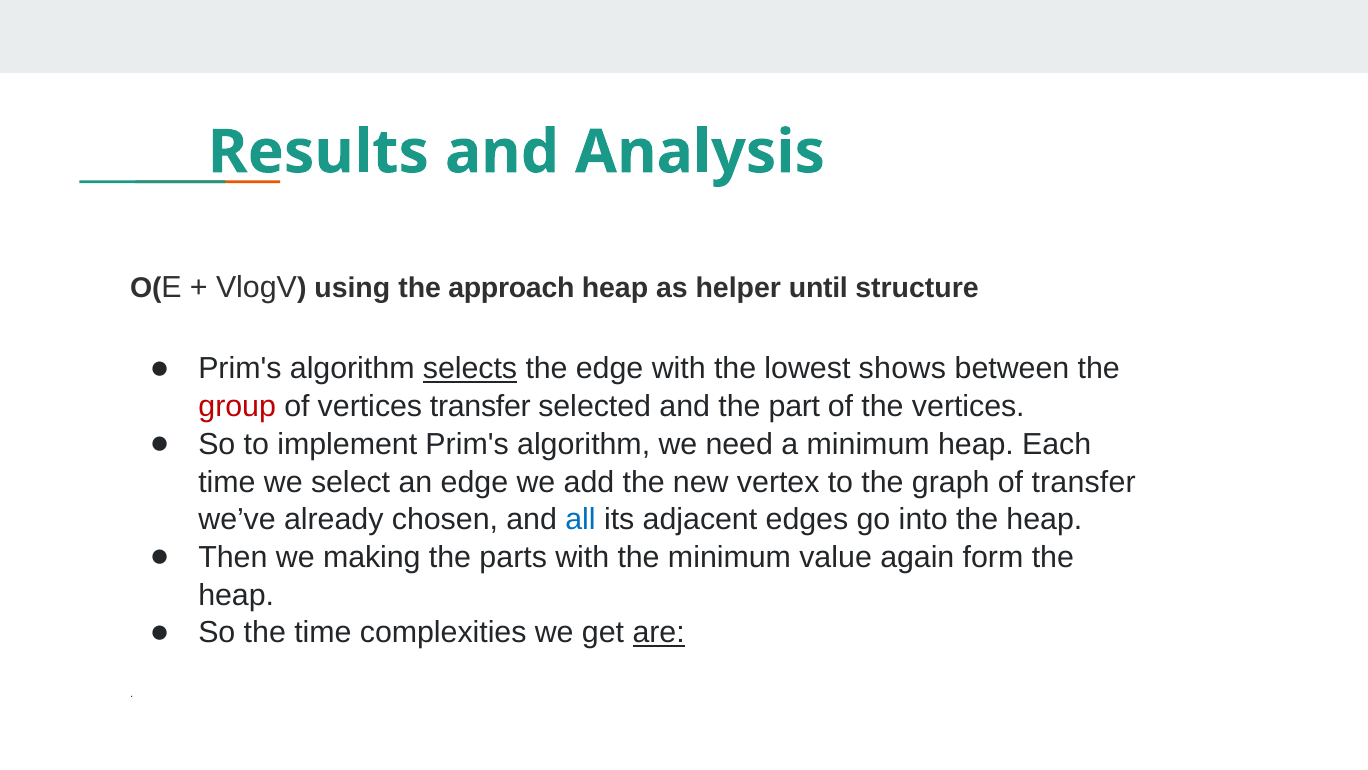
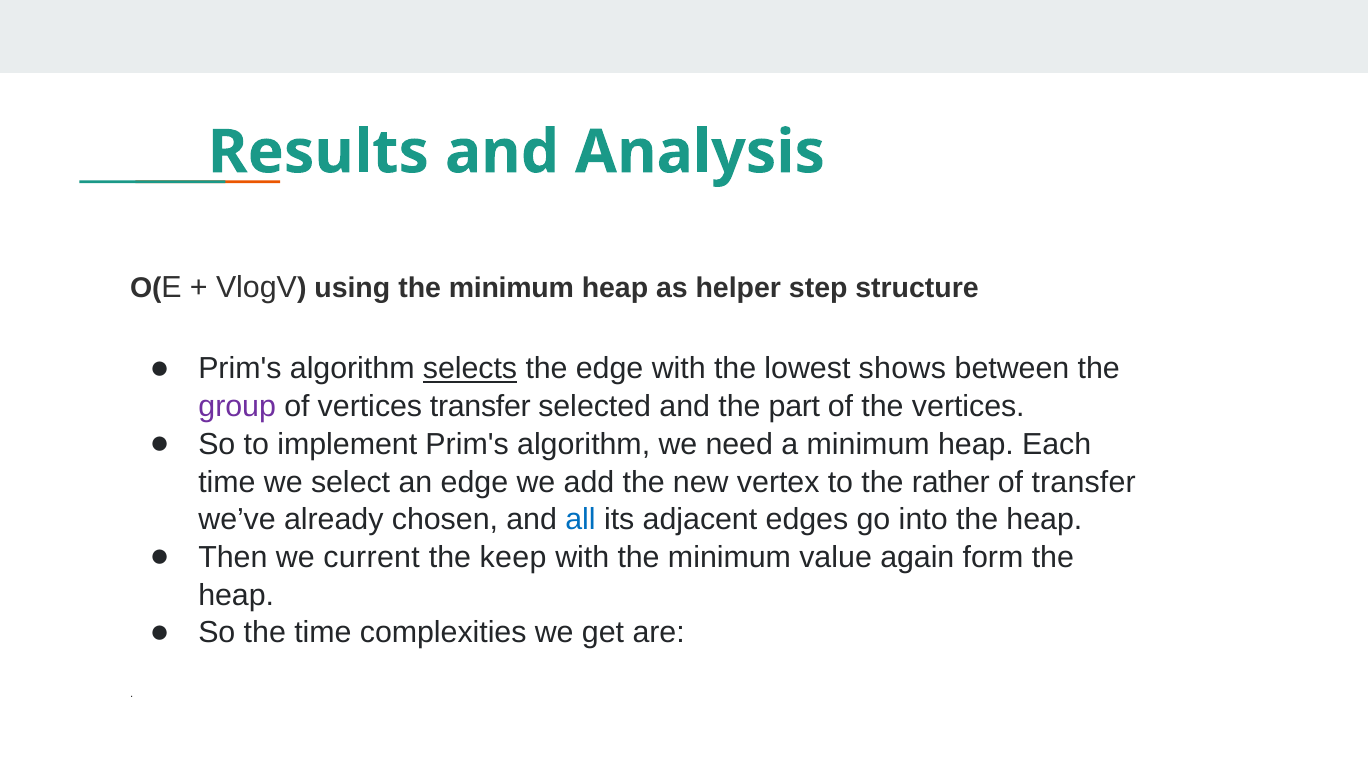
using the approach: approach -> minimum
until: until -> step
group colour: red -> purple
graph: graph -> rather
making: making -> current
parts: parts -> keep
are underline: present -> none
